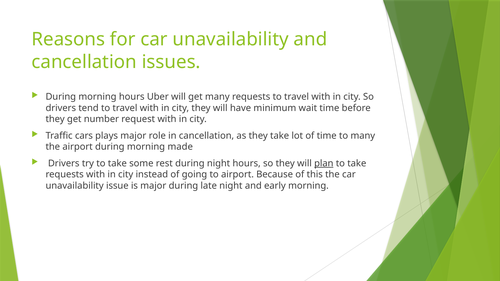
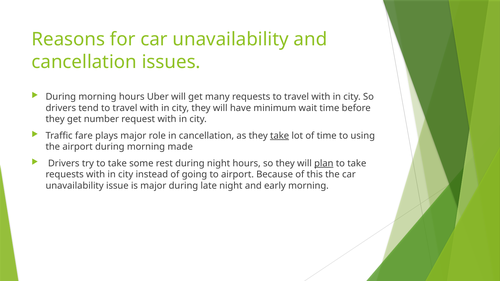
cars: cars -> fare
take at (280, 136) underline: none -> present
to many: many -> using
